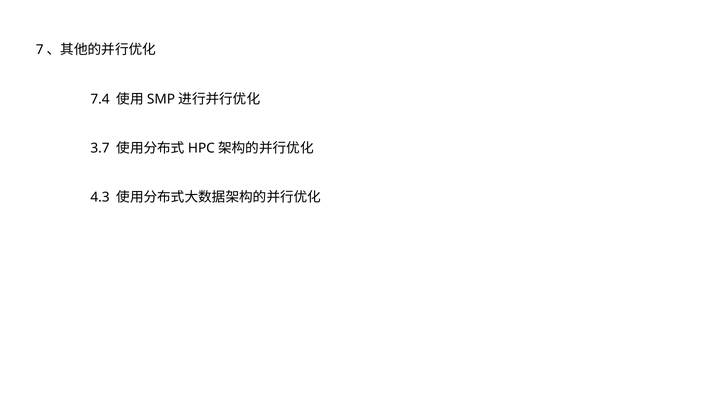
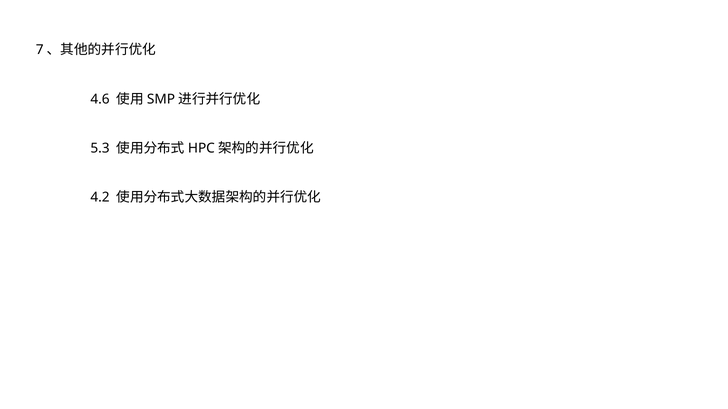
7.4: 7.4 -> 4.6
3.7: 3.7 -> 5.3
4.3: 4.3 -> 4.2
